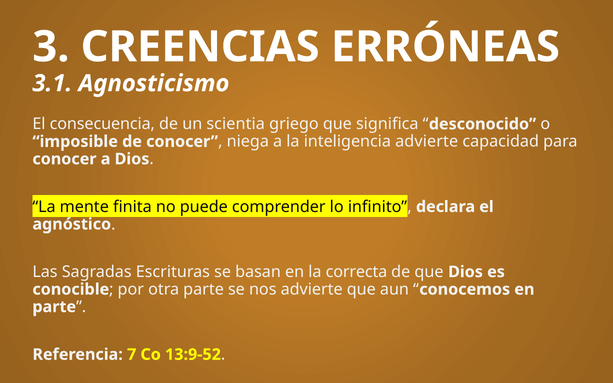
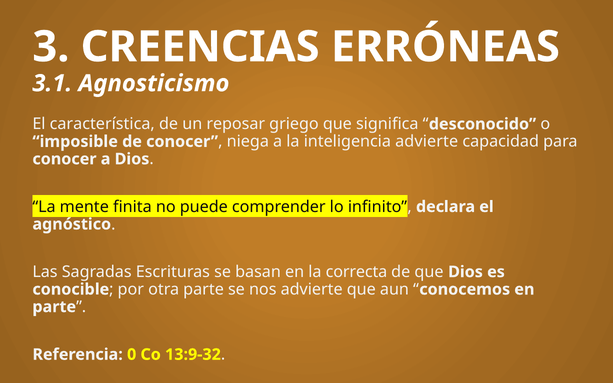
consecuencia: consecuencia -> característica
scientia: scientia -> reposar
7: 7 -> 0
13:9-52: 13:9-52 -> 13:9-32
